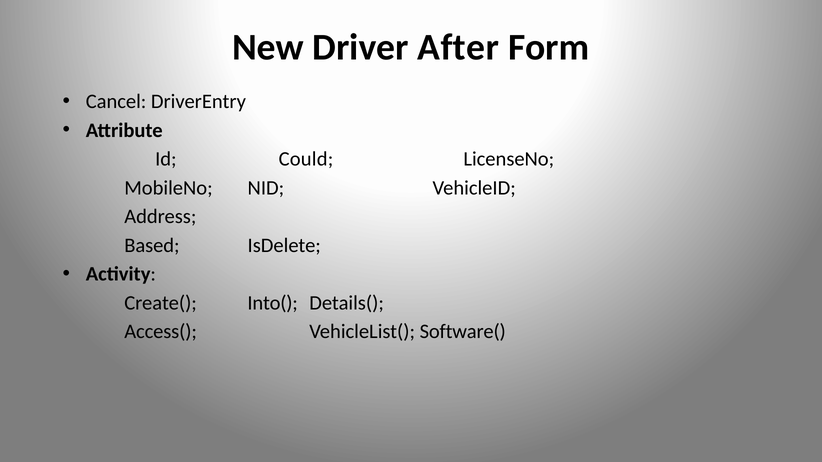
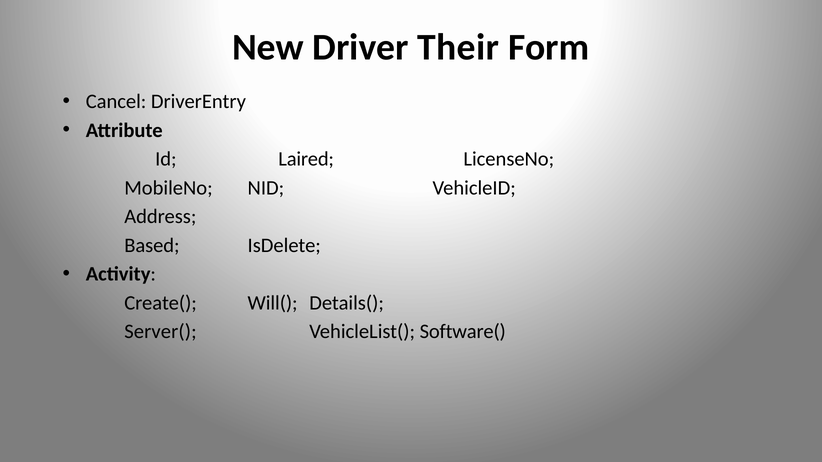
After: After -> Their
Could: Could -> Laired
Into(: Into( -> Will(
Access(: Access( -> Server(
